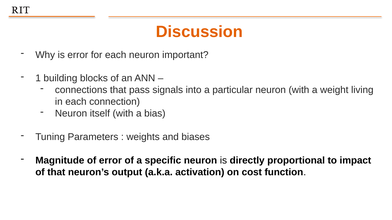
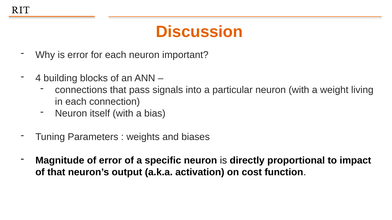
1: 1 -> 4
